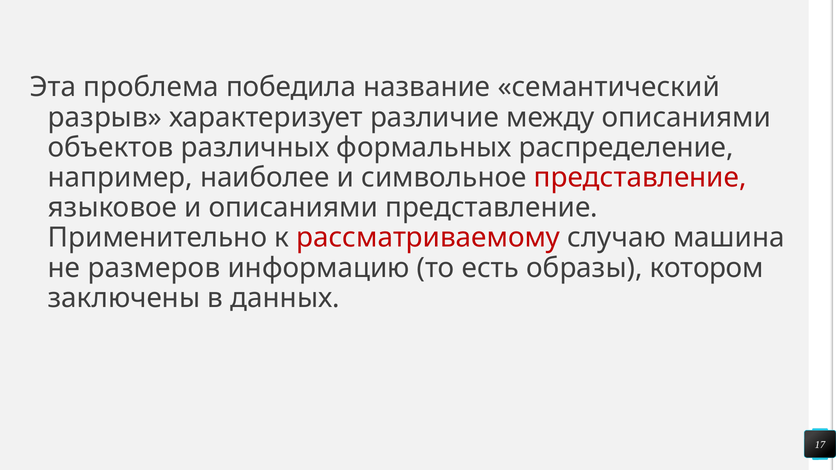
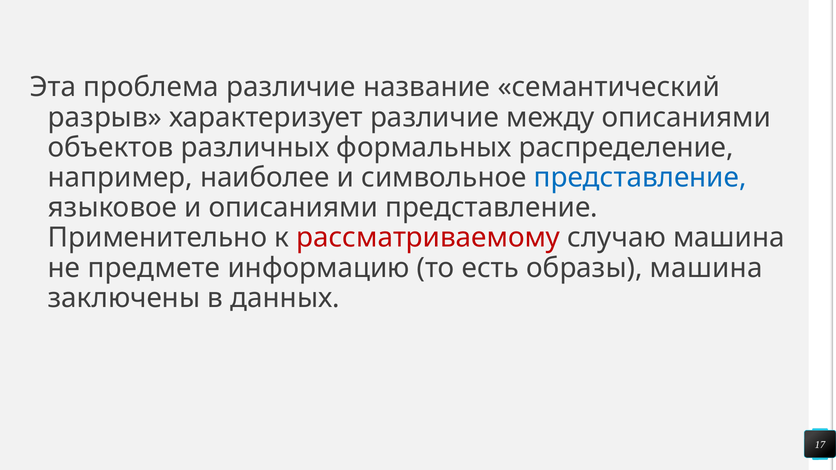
проблема победила: победила -> различие
представление at (640, 178) colour: red -> blue
размеров: размеров -> предмете
образы котором: котором -> машина
